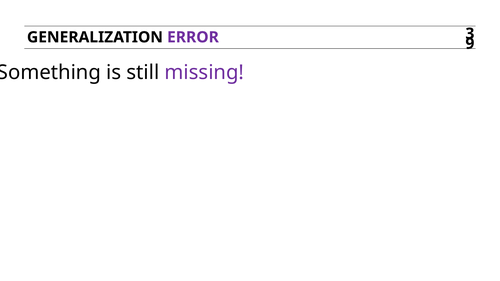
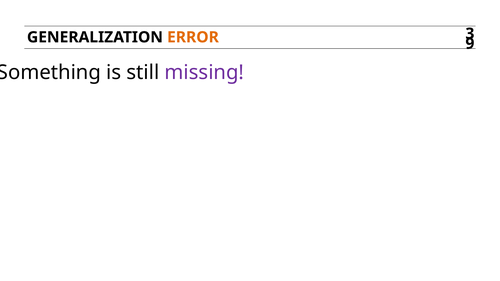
ERROR colour: purple -> orange
